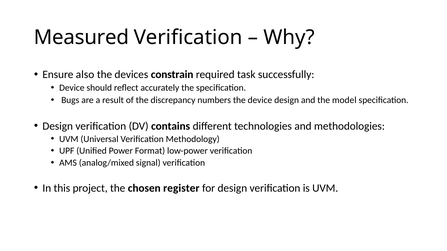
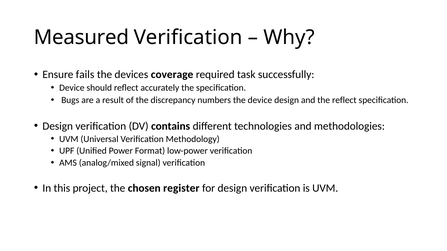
also: also -> fails
constrain: constrain -> coverage
the model: model -> reflect
